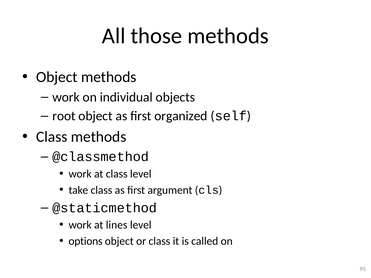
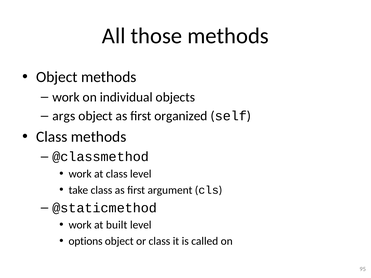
root: root -> args
lines: lines -> built
